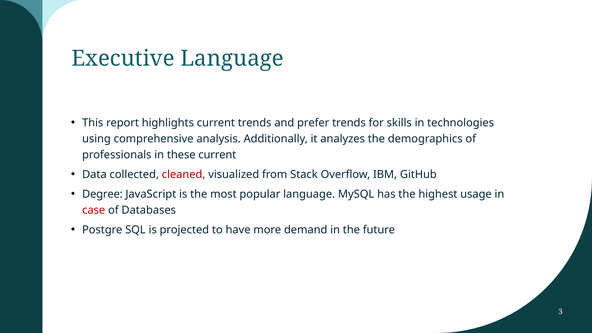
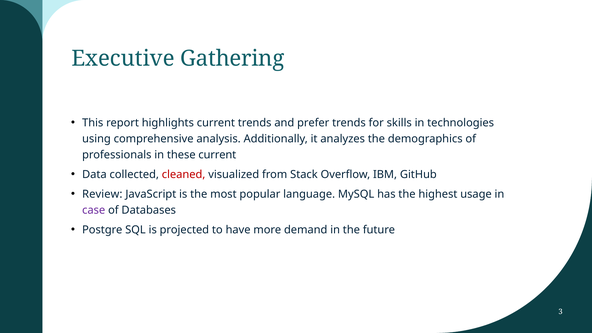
Executive Language: Language -> Gathering
Degree: Degree -> Review
case colour: red -> purple
